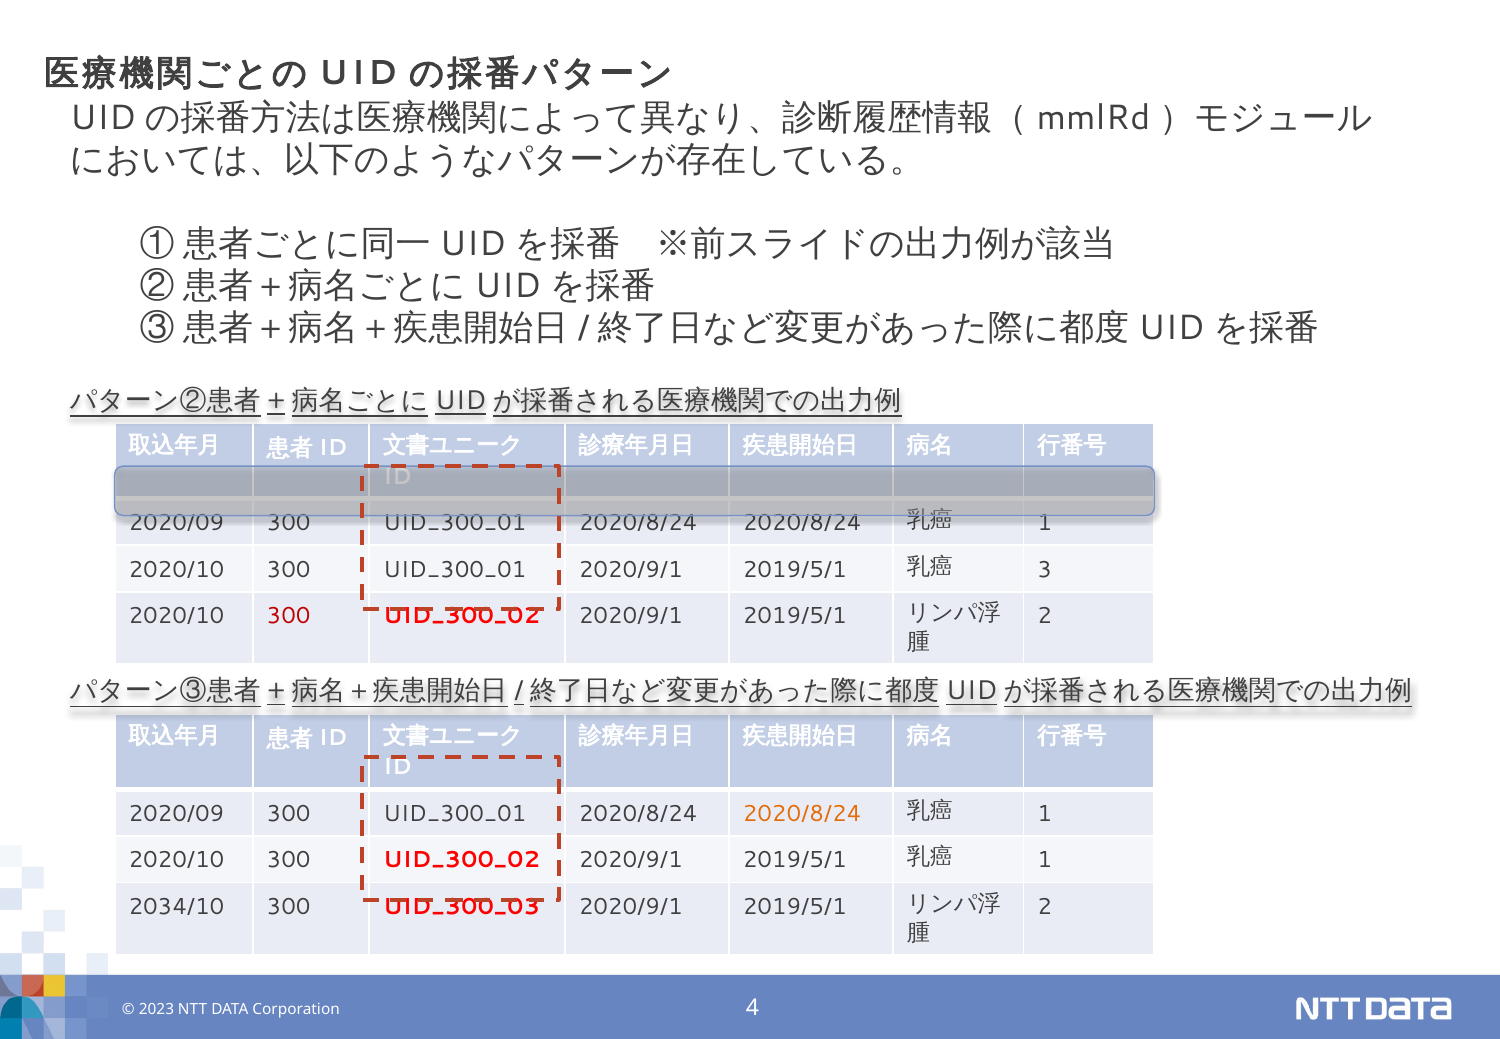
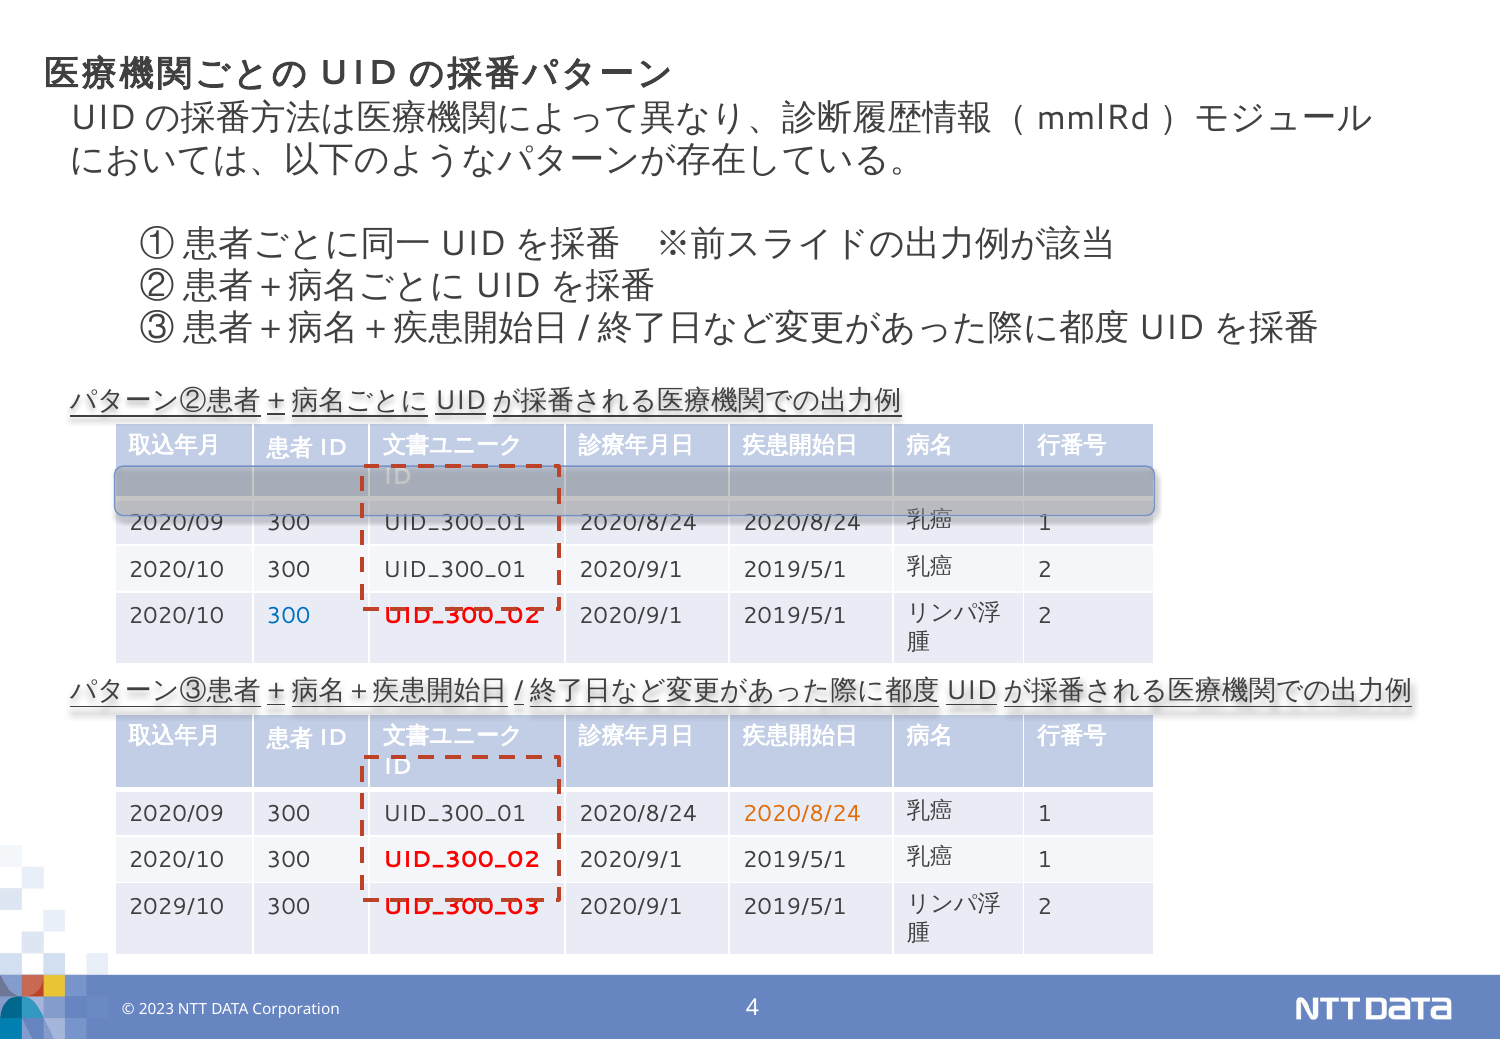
3 at (1045, 569): 3 -> 2
300 at (289, 616) colour: red -> blue
2034/10: 2034/10 -> 2029/10
